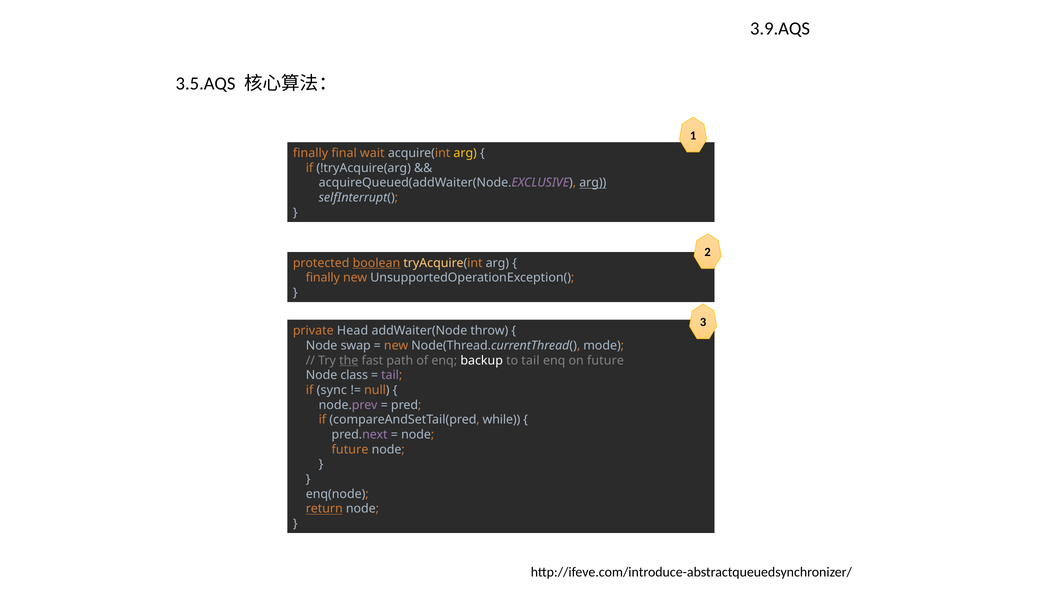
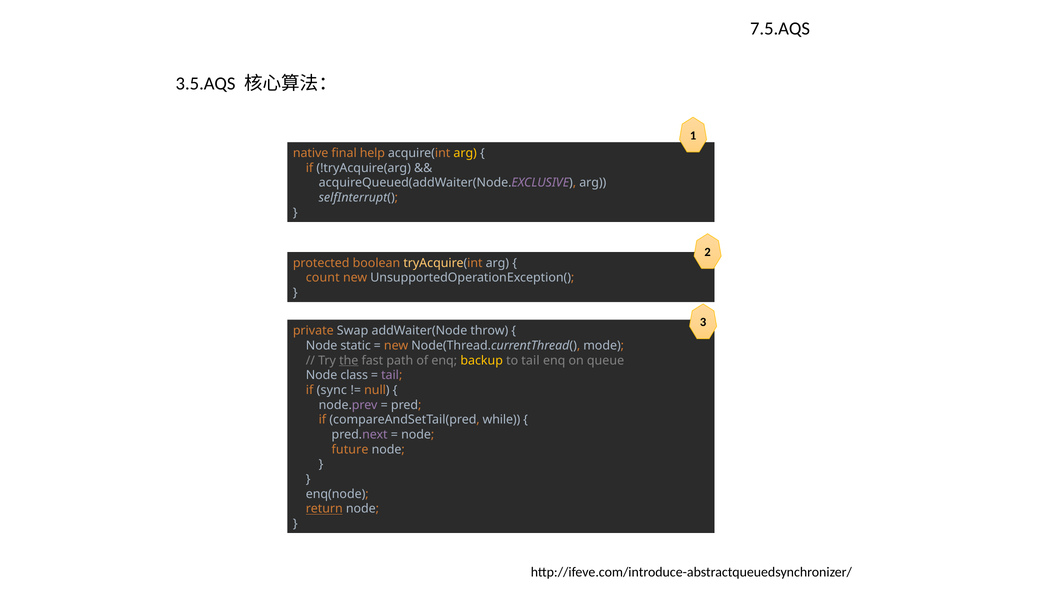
3.9.AQS: 3.9.AQS -> 7.5.AQS
finally at (311, 153): finally -> native
wait: wait -> help
arg at (593, 183) underline: present -> none
boolean underline: present -> none
finally at (323, 278): finally -> count
Head: Head -> Swap
swap: swap -> static
backup colour: white -> yellow
on future: future -> queue
